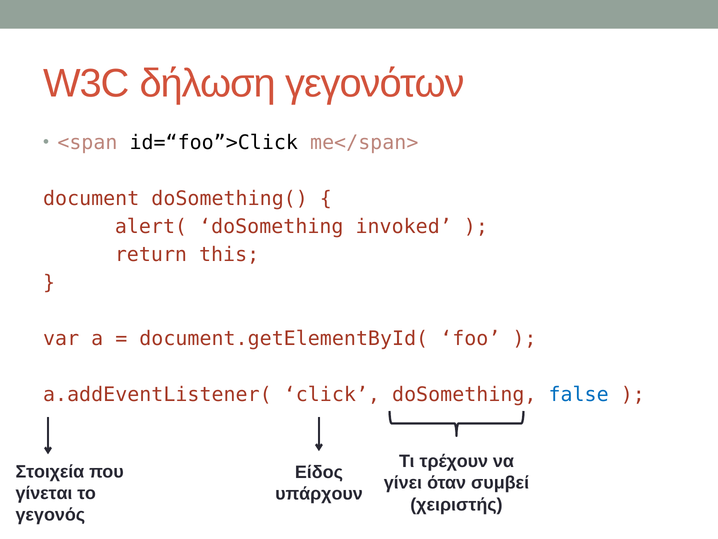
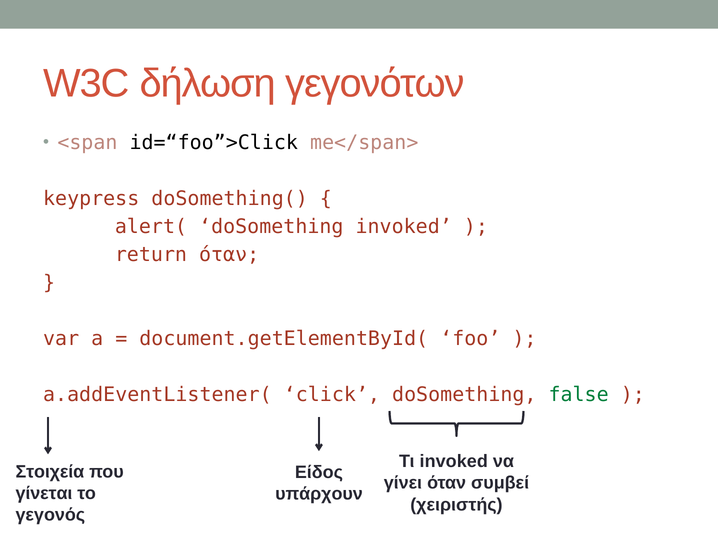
document: document -> keypress
return this: this -> όταν
false colour: blue -> green
Τι τρέχουν: τρέχουν -> invoked
